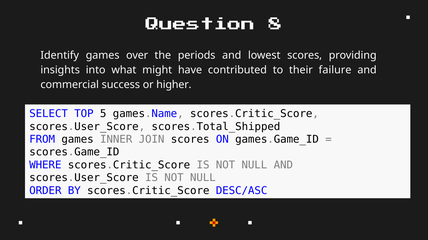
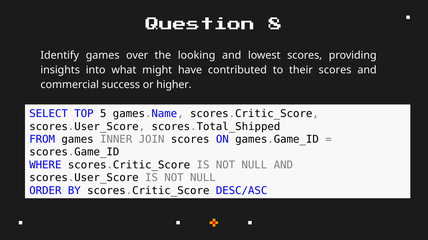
periods: periods -> looking
their failure: failure -> scores
